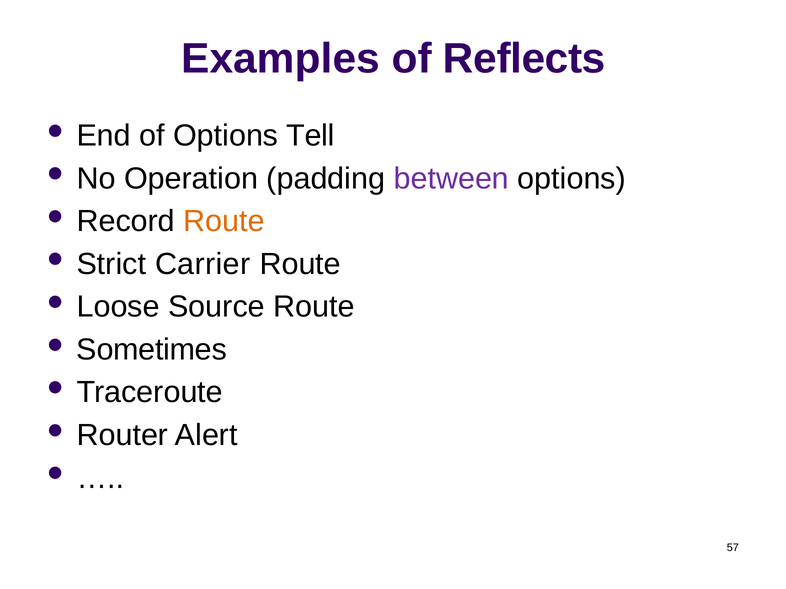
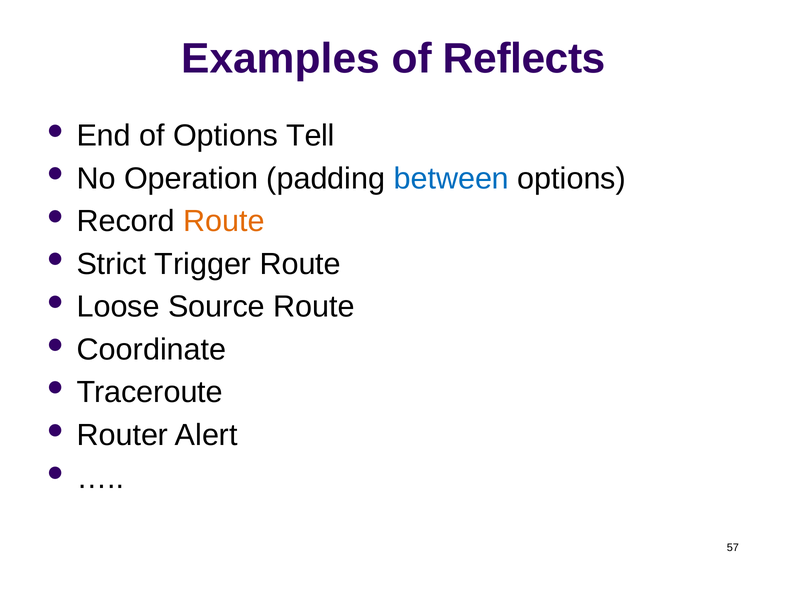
between colour: purple -> blue
Carrier: Carrier -> Trigger
Sometimes: Sometimes -> Coordinate
